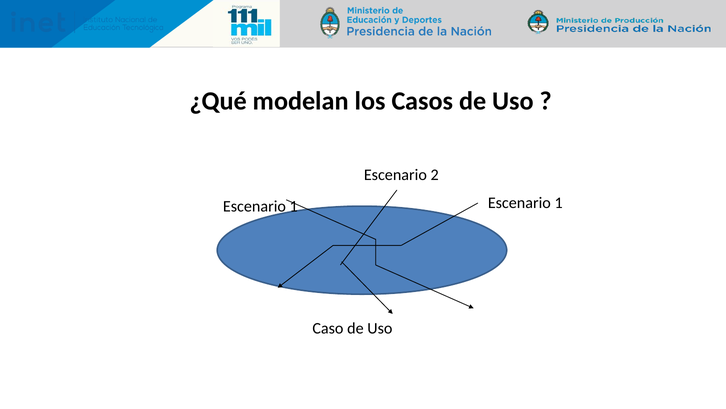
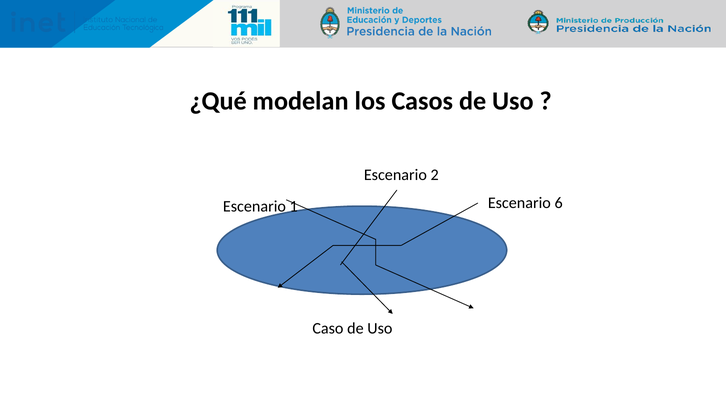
1 at (559, 203): 1 -> 6
